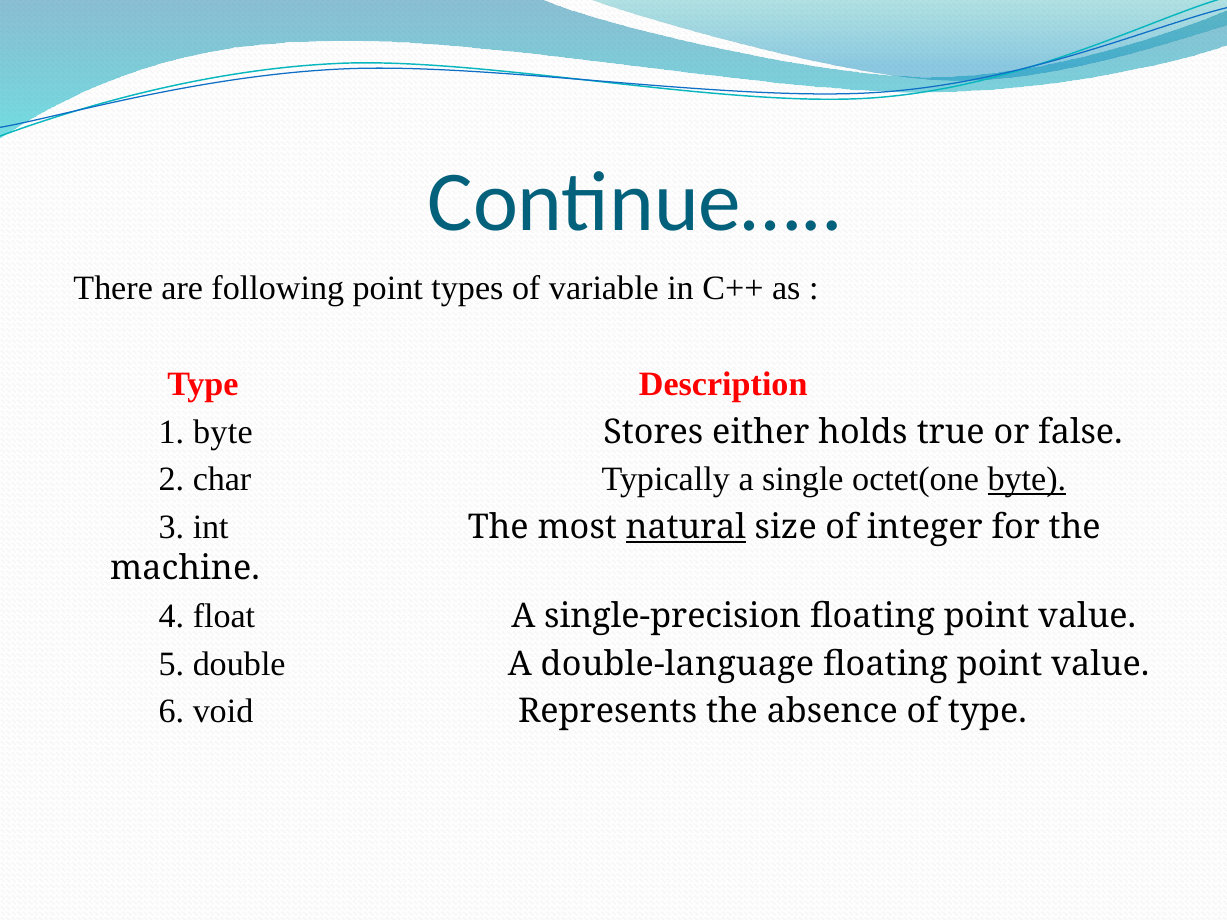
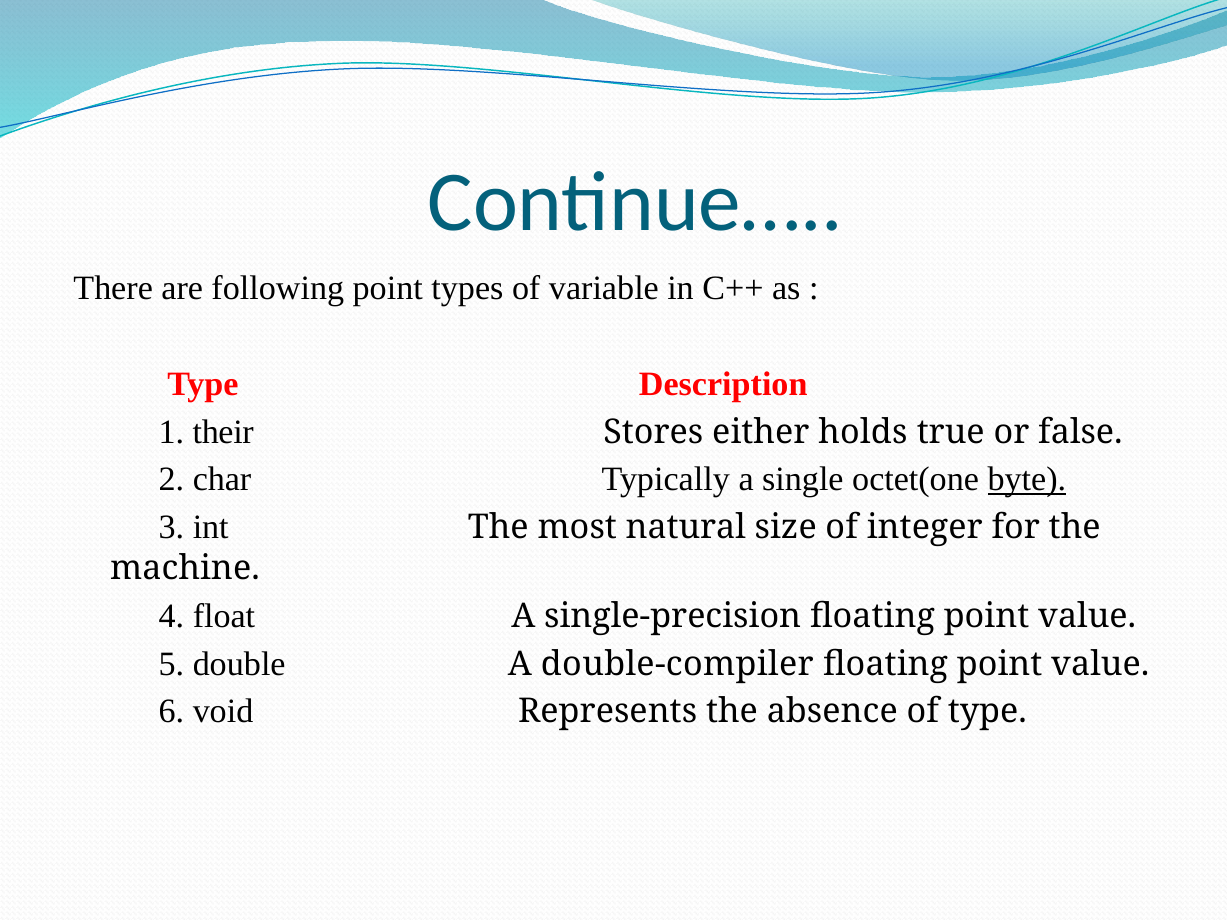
1 byte: byte -> their
natural underline: present -> none
double-language: double-language -> double-compiler
